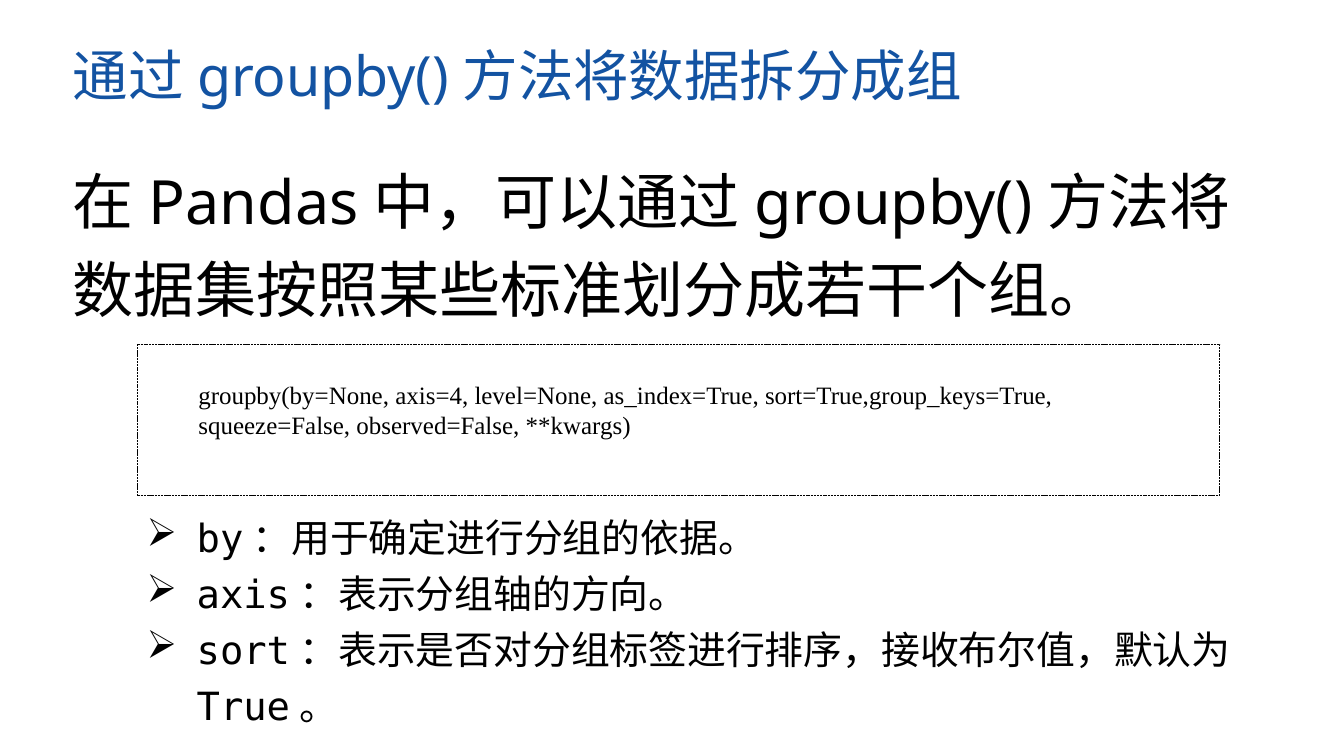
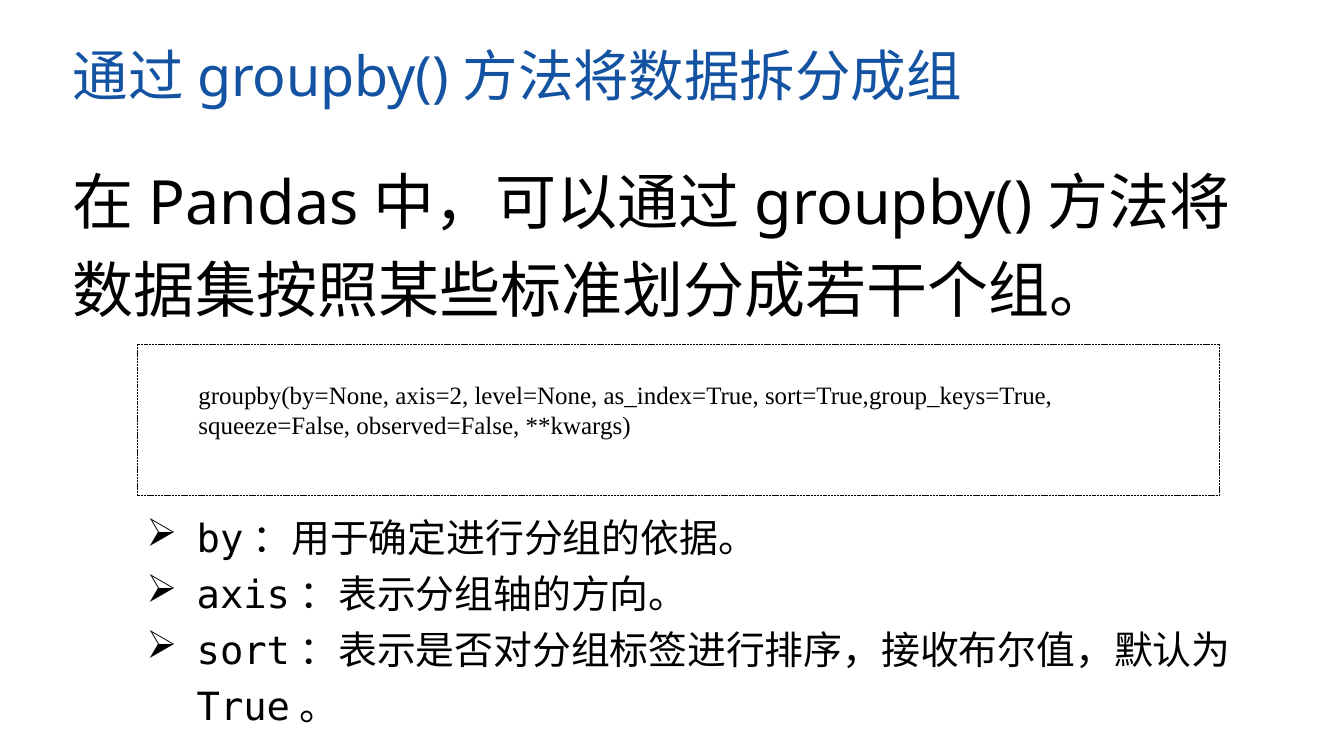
axis=4: axis=4 -> axis=2
